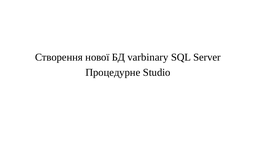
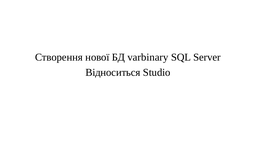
Процедурне: Процедурне -> Відноситься
